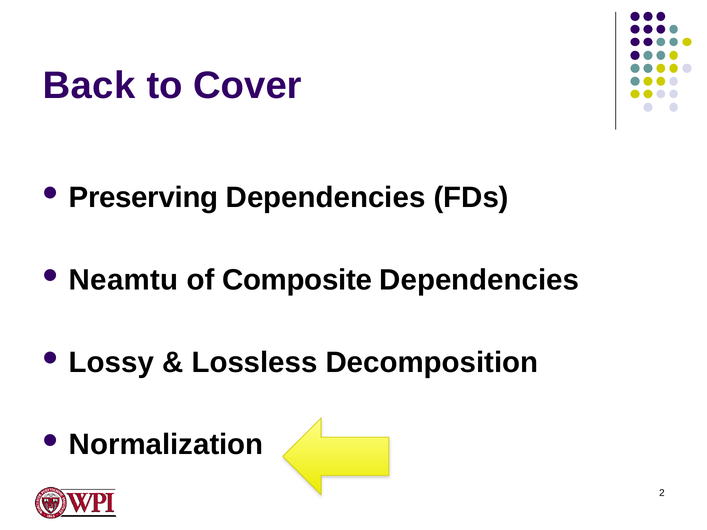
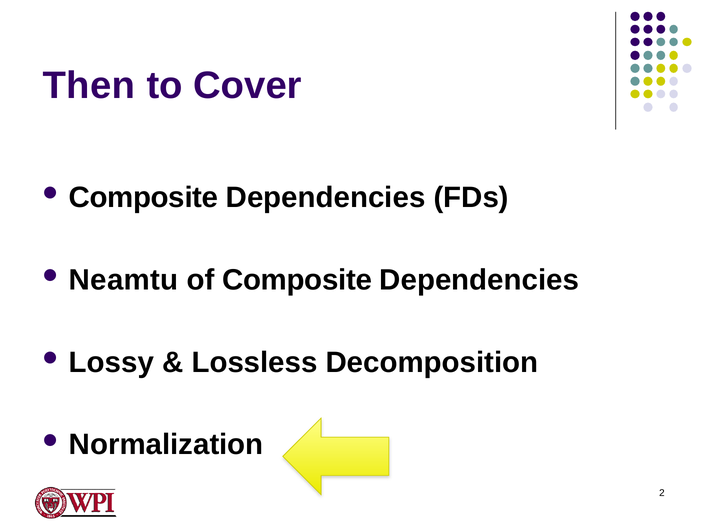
Back: Back -> Then
Preserving at (143, 197): Preserving -> Composite
